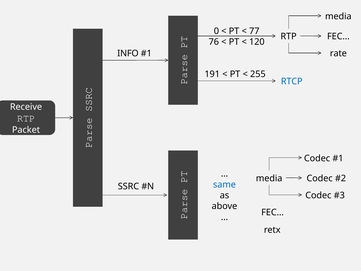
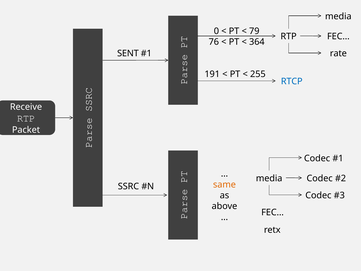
77: 77 -> 79
120: 120 -> 364
INFO: INFO -> SENT
same colour: blue -> orange
